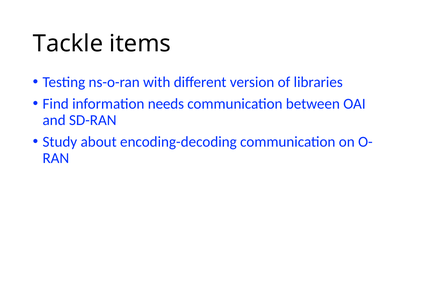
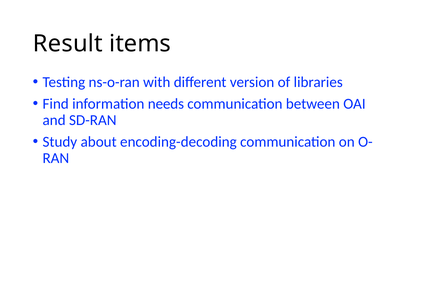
Tackle: Tackle -> Result
